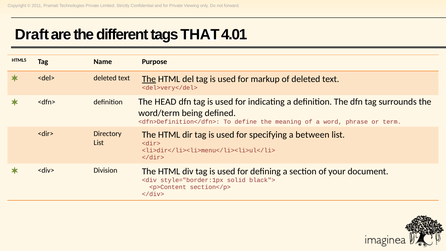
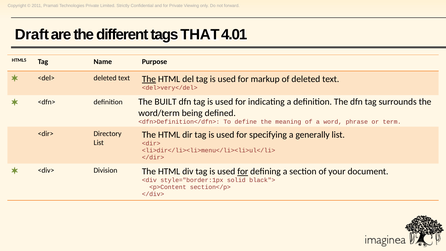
HEAD: HEAD -> BUILT
between: between -> generally
for at (243, 172) underline: none -> present
